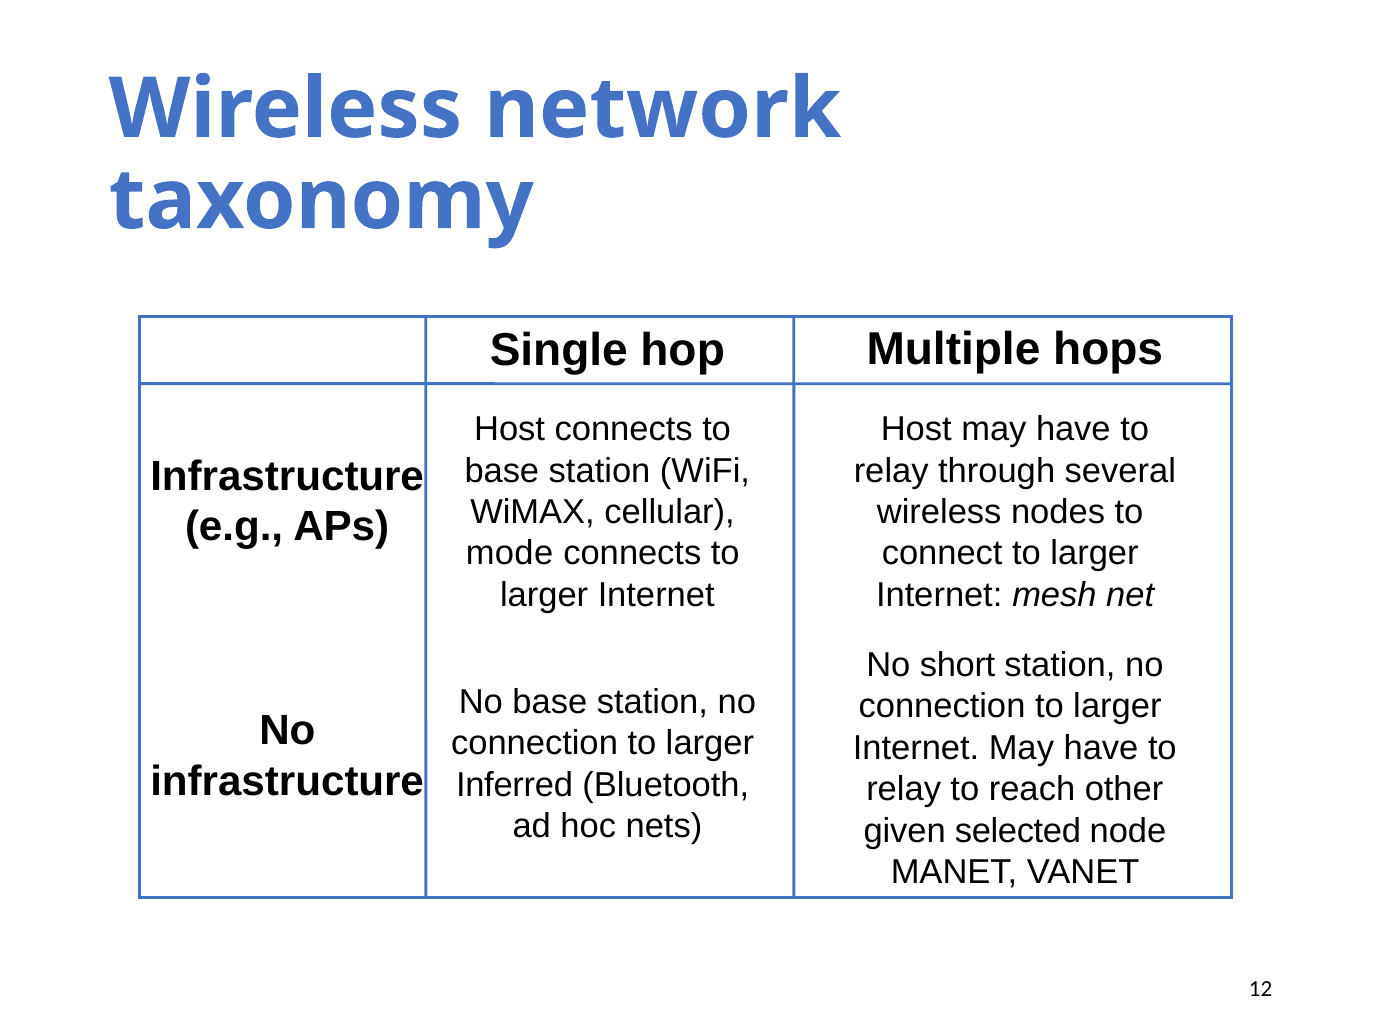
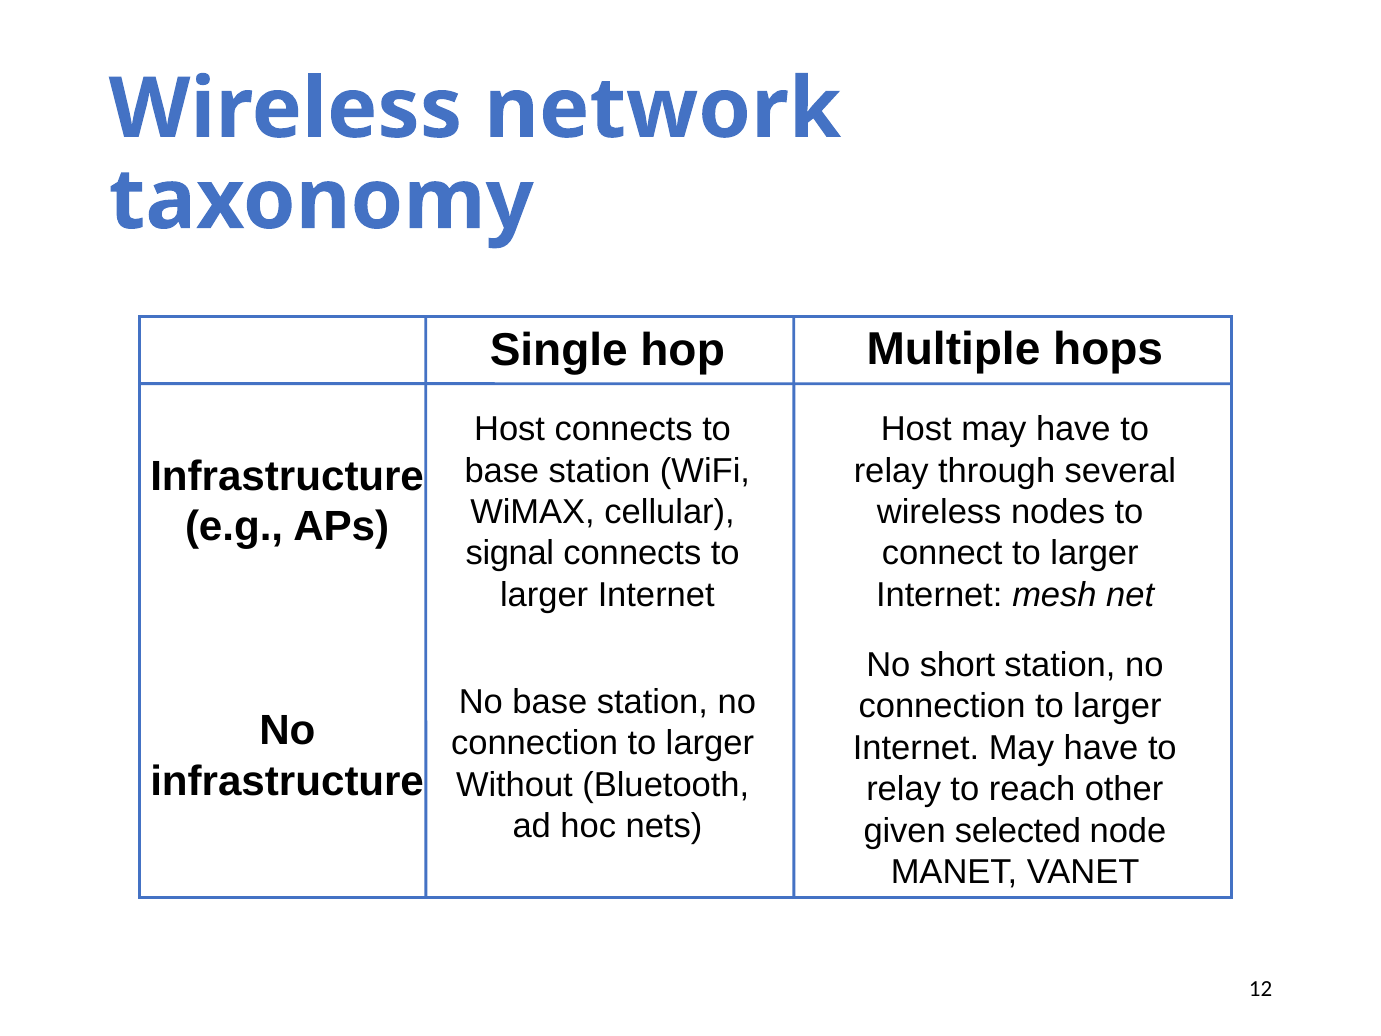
mode: mode -> signal
Inferred: Inferred -> Without
